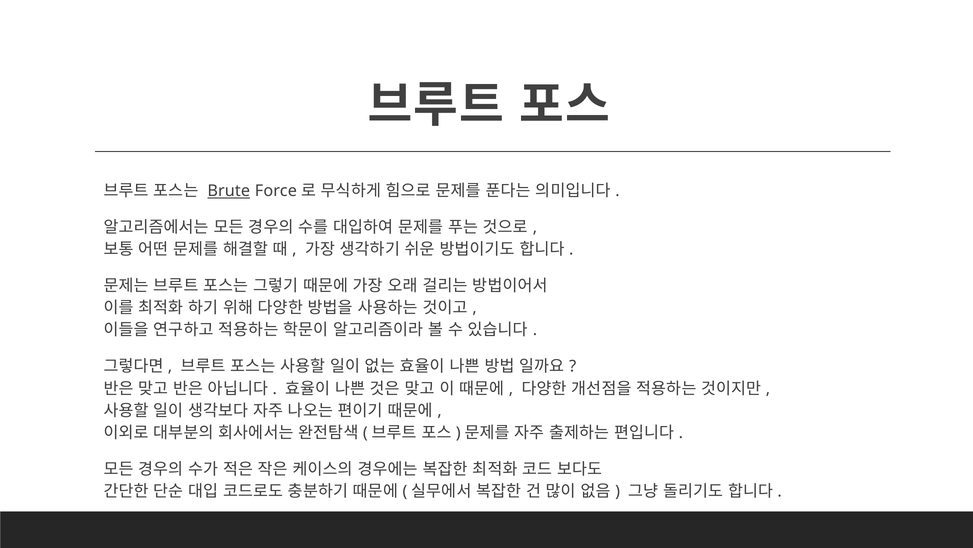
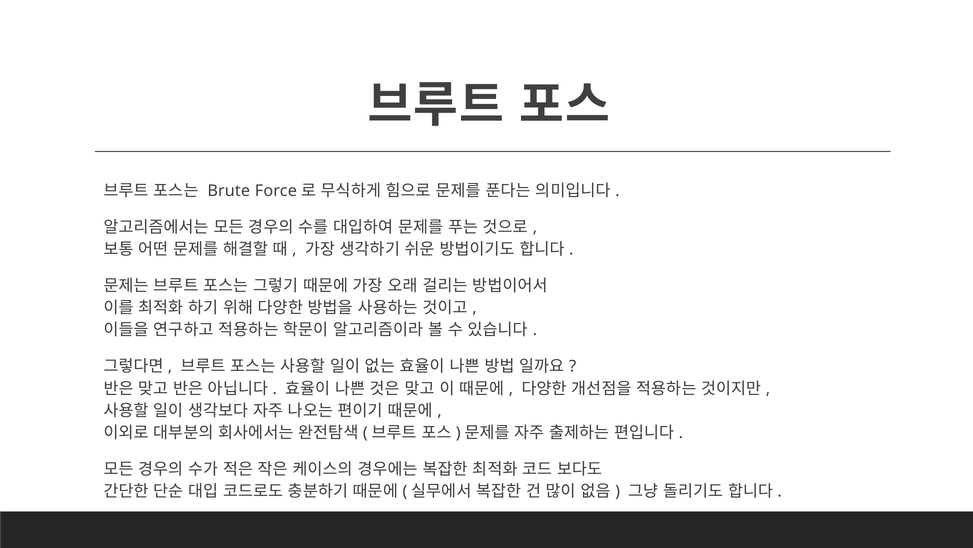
Brute underline: present -> none
